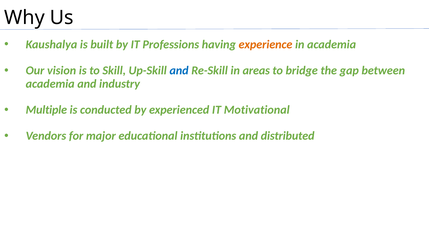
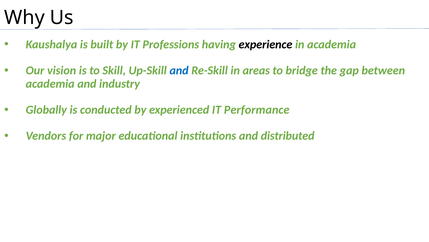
experience colour: orange -> black
Multiple: Multiple -> Globally
Motivational: Motivational -> Performance
